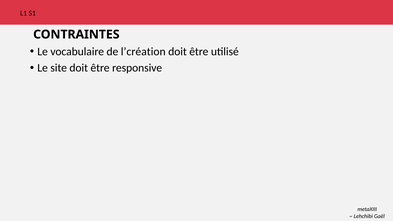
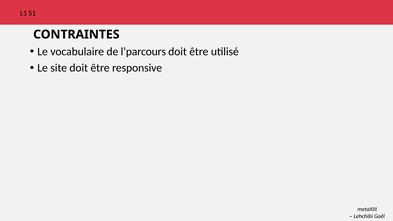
l’création: l’création -> l’parcours
